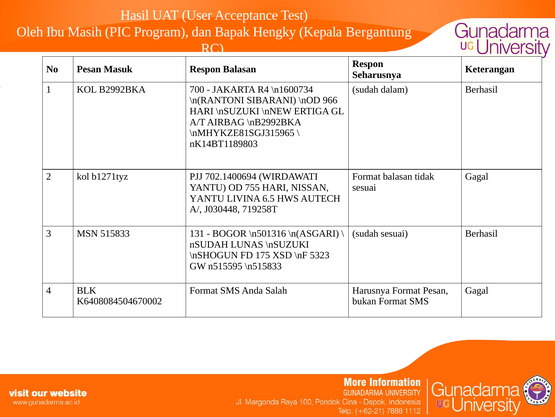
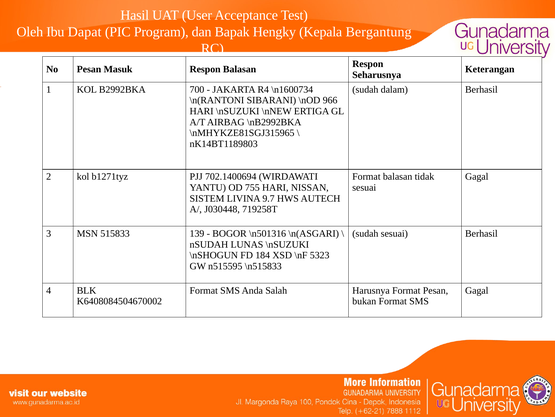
Masih: Masih -> Dapat
YANTU at (207, 198): YANTU -> SISTEM
6.5: 6.5 -> 9.7
131: 131 -> 139
175: 175 -> 184
